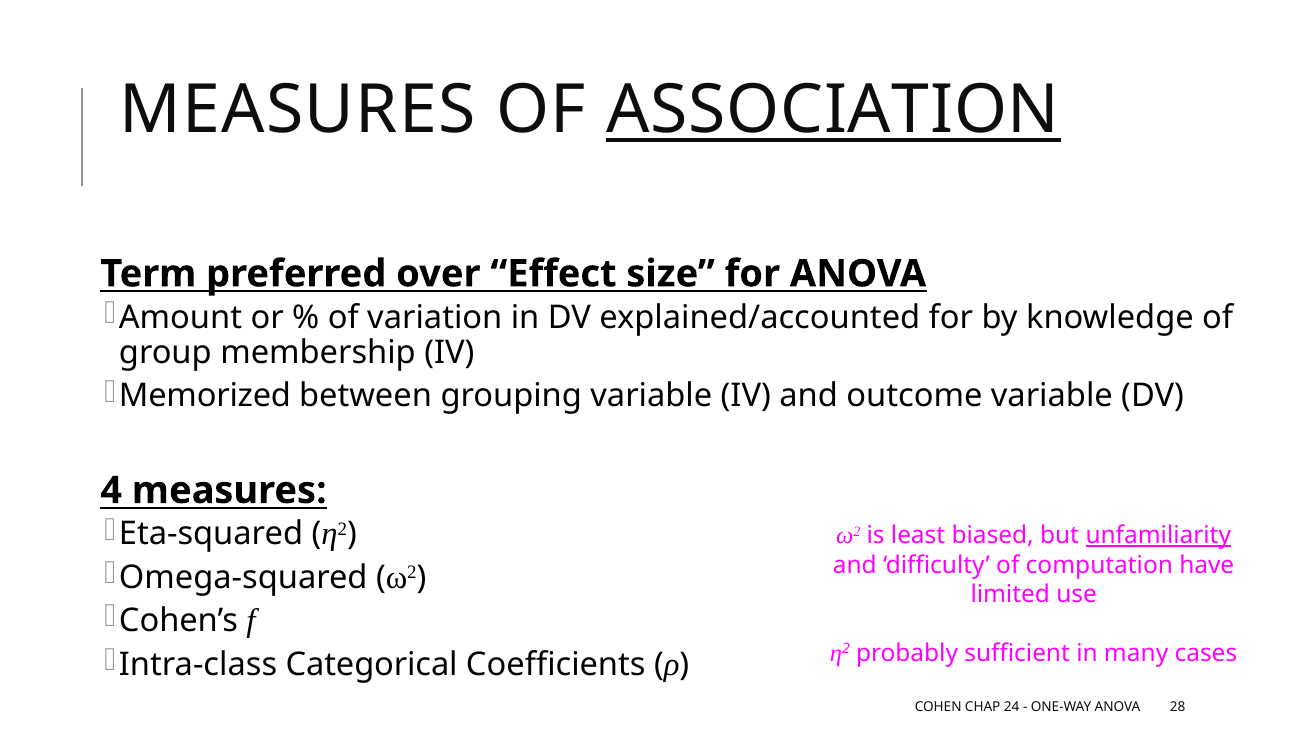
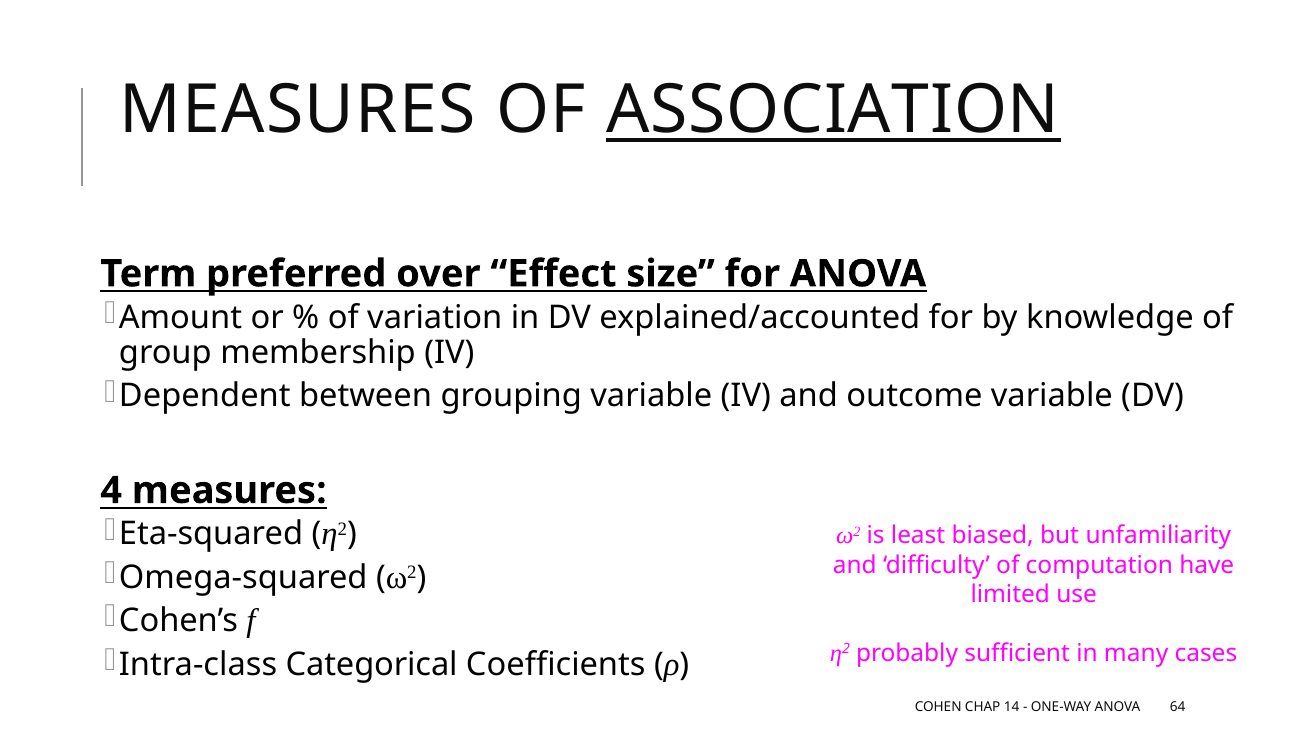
Memorized: Memorized -> Dependent
unfamiliarity underline: present -> none
24: 24 -> 14
28: 28 -> 64
